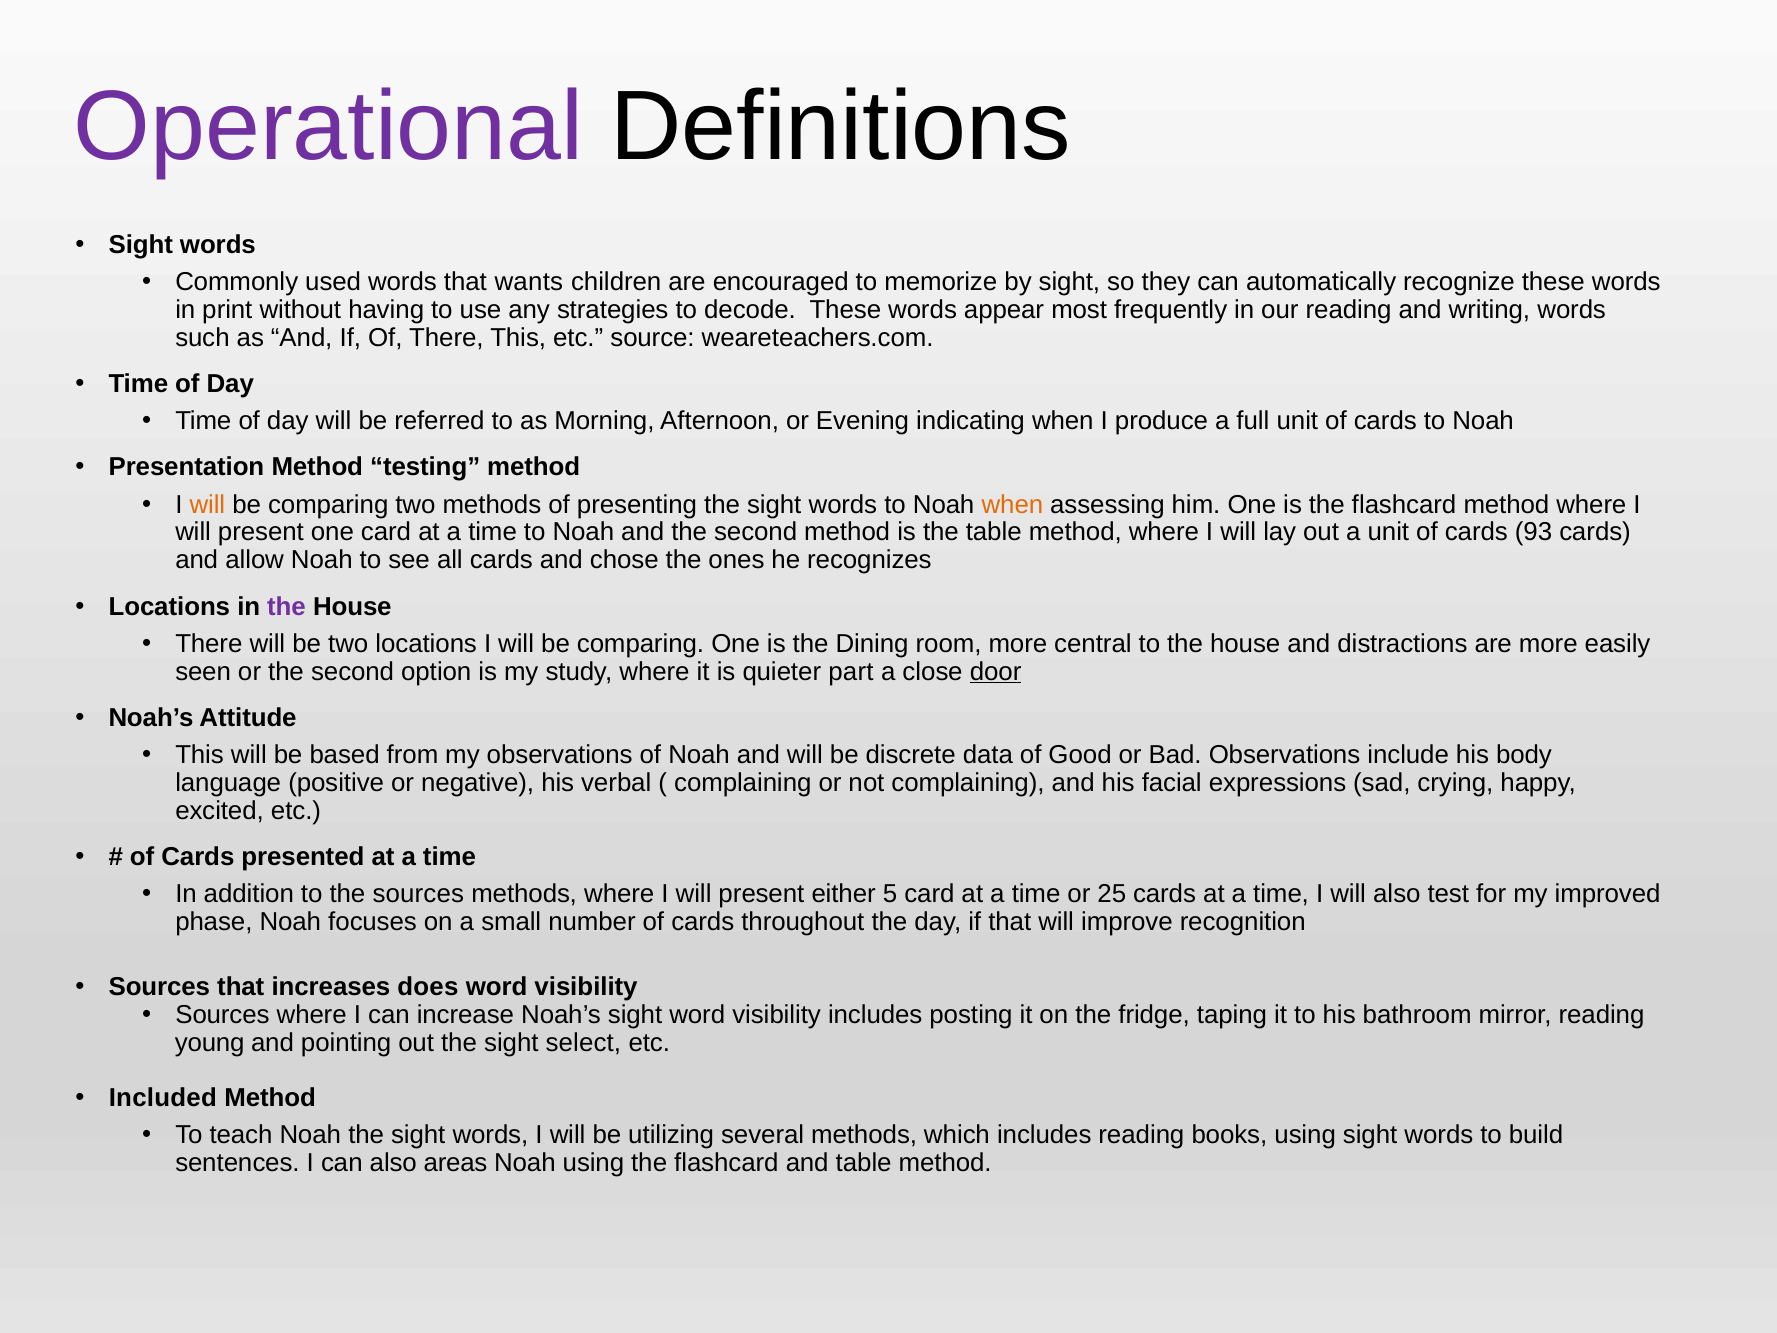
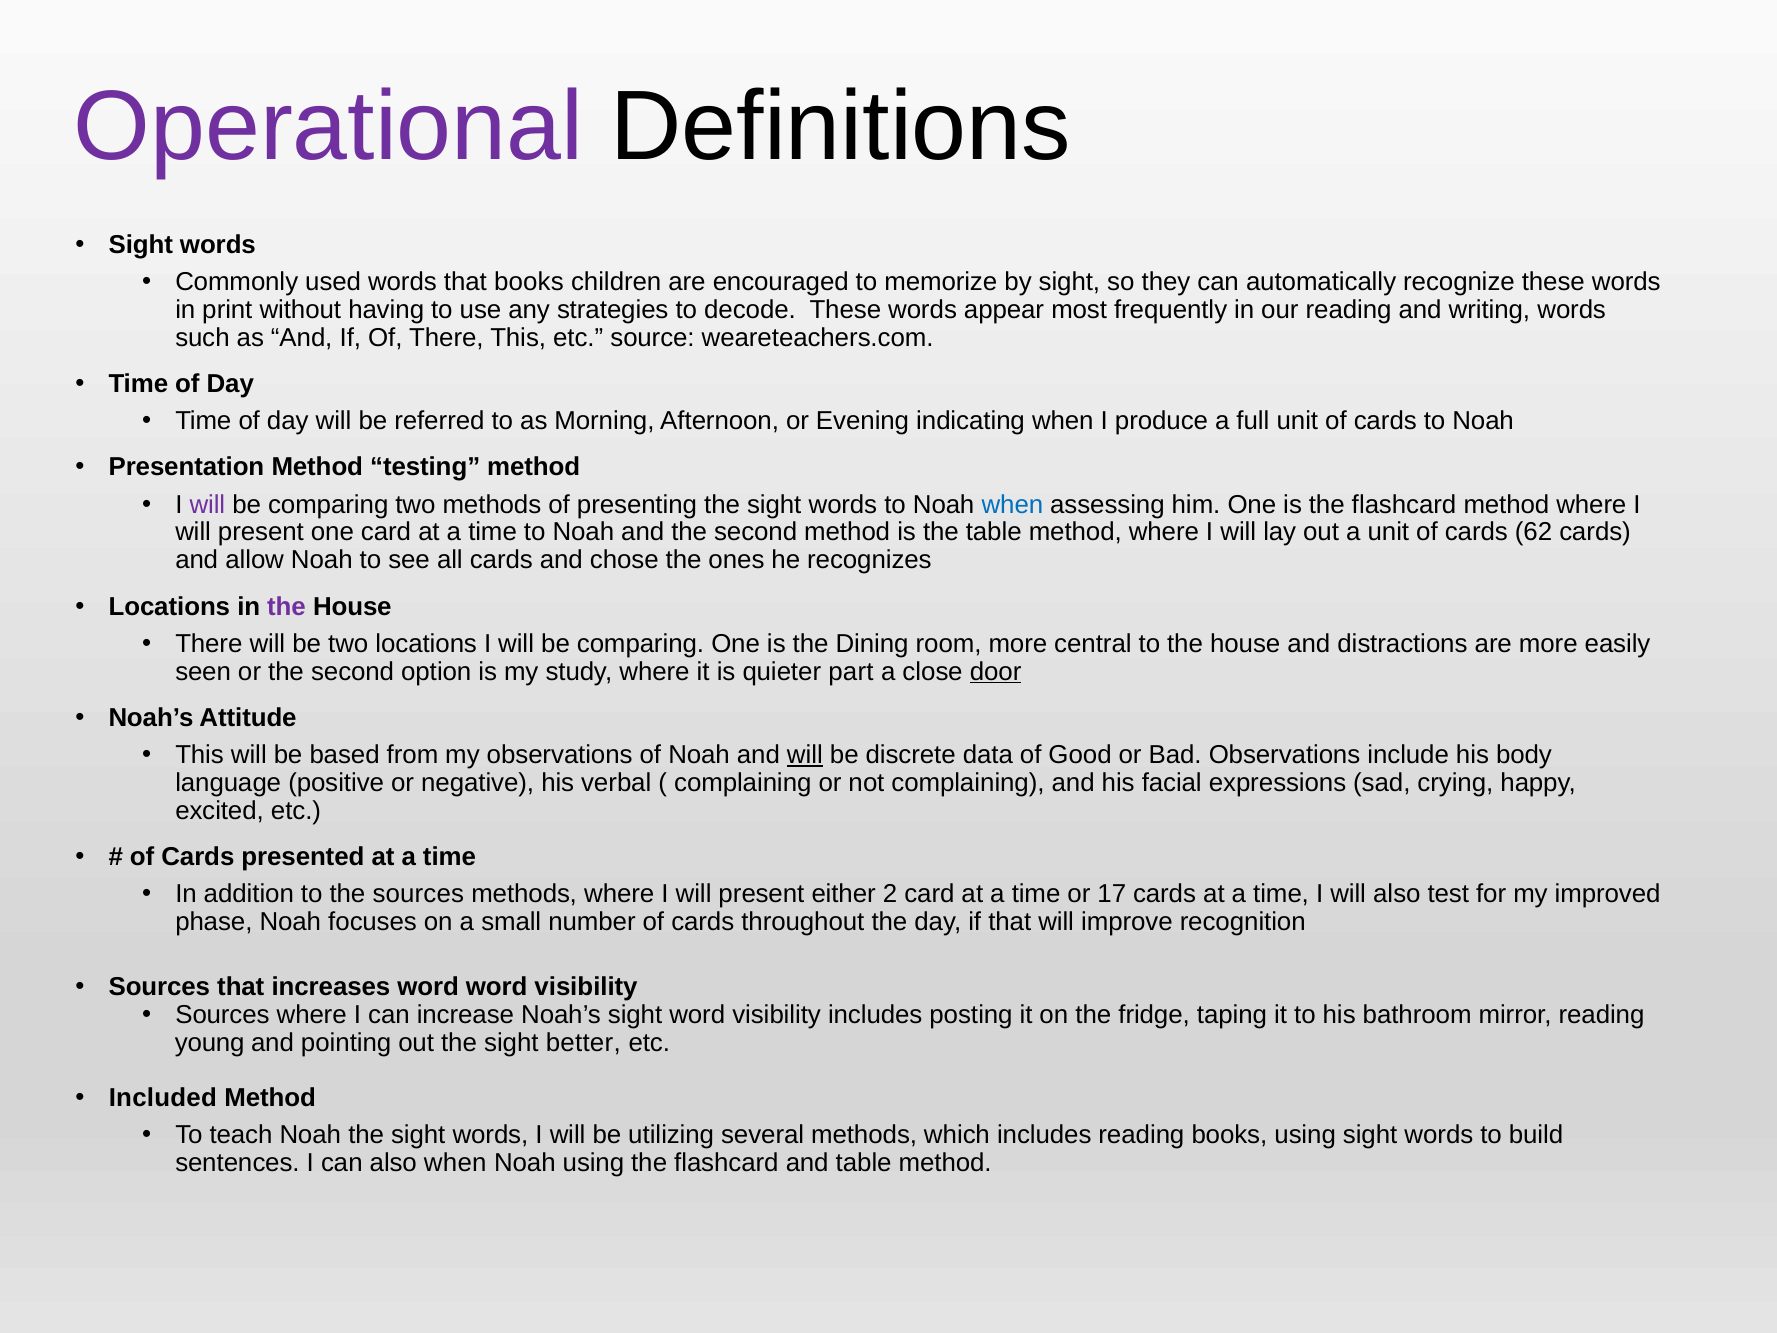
that wants: wants -> books
will at (207, 504) colour: orange -> purple
when at (1012, 504) colour: orange -> blue
93: 93 -> 62
will at (805, 755) underline: none -> present
5: 5 -> 2
25: 25 -> 17
increases does: does -> word
select: select -> better
also areas: areas -> when
